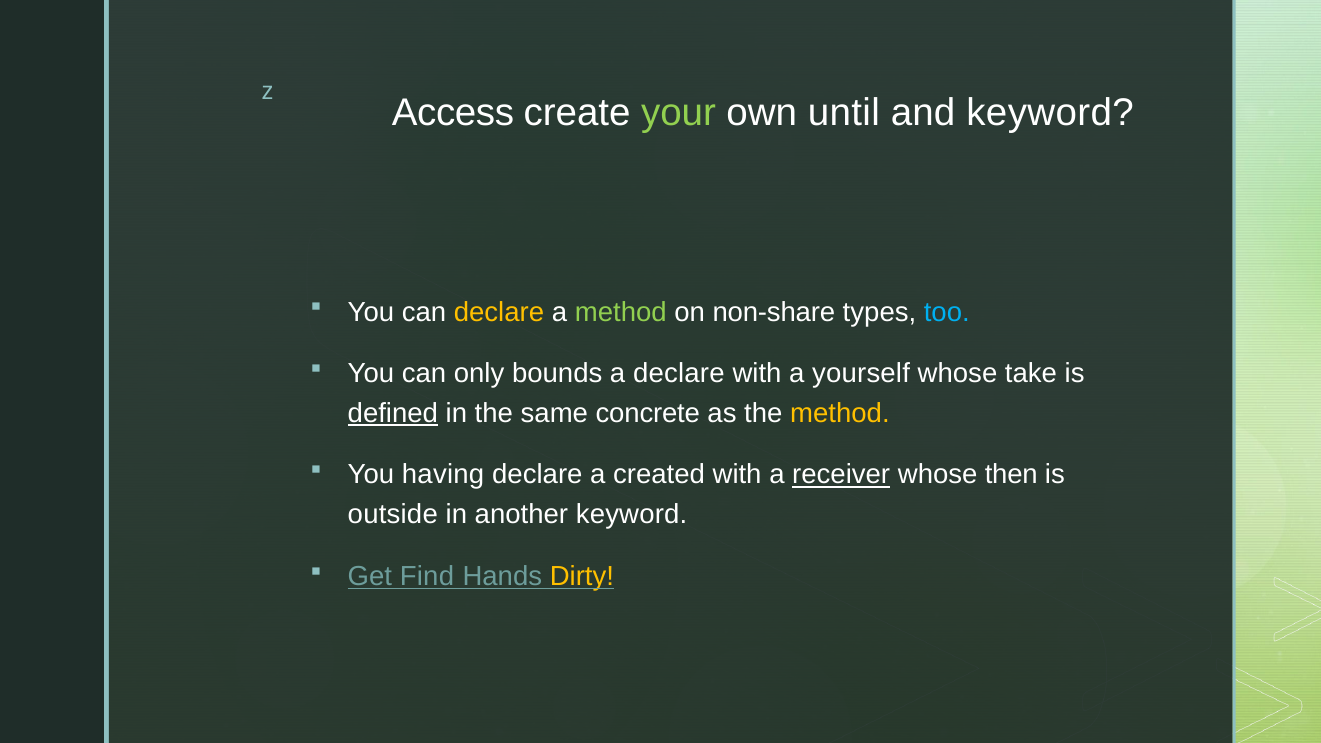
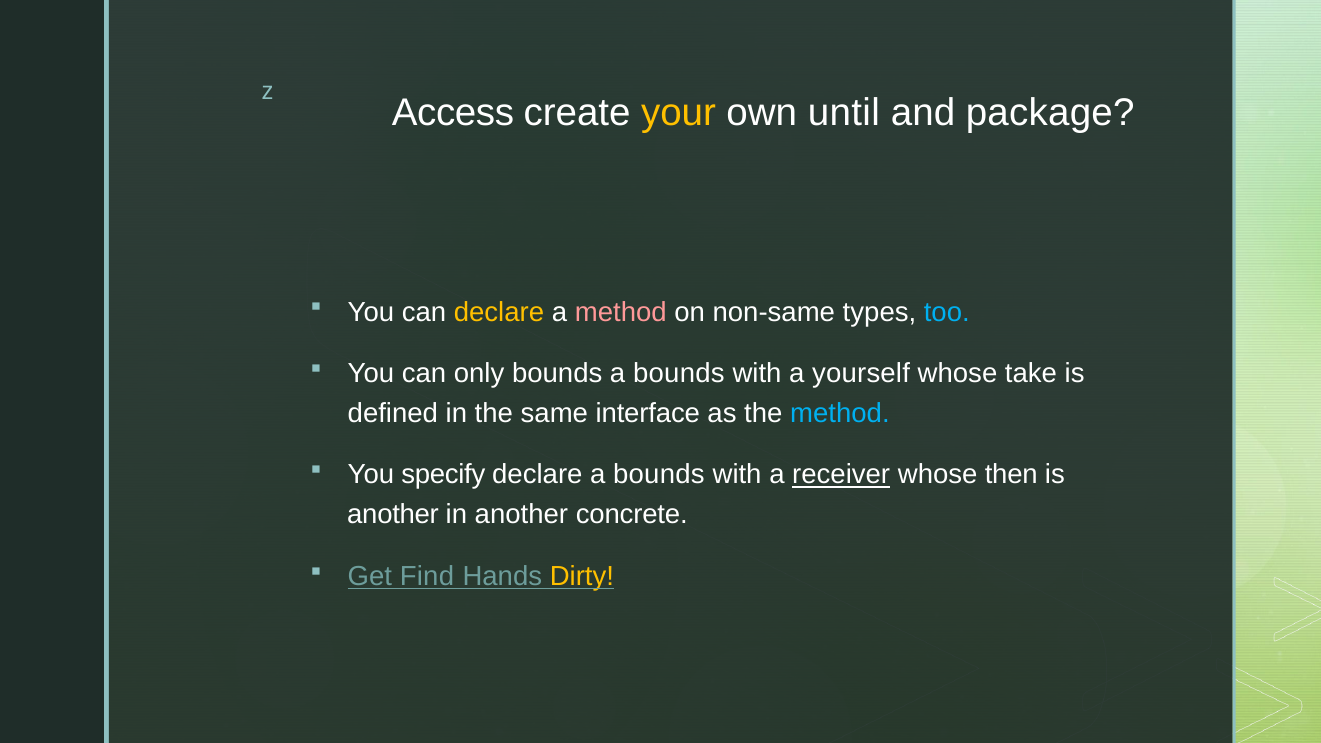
your colour: light green -> yellow
and keyword: keyword -> package
method at (621, 312) colour: light green -> pink
non-share: non-share -> non-same
declare at (679, 374): declare -> bounds
defined underline: present -> none
concrete: concrete -> interface
method at (840, 413) colour: yellow -> light blue
having: having -> specify
declare a created: created -> bounds
outside at (393, 515): outside -> another
another keyword: keyword -> concrete
